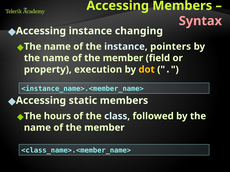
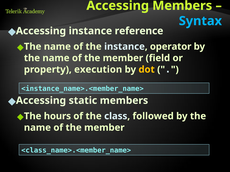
Syntax colour: pink -> light blue
changing: changing -> reference
pointers: pointers -> operator
